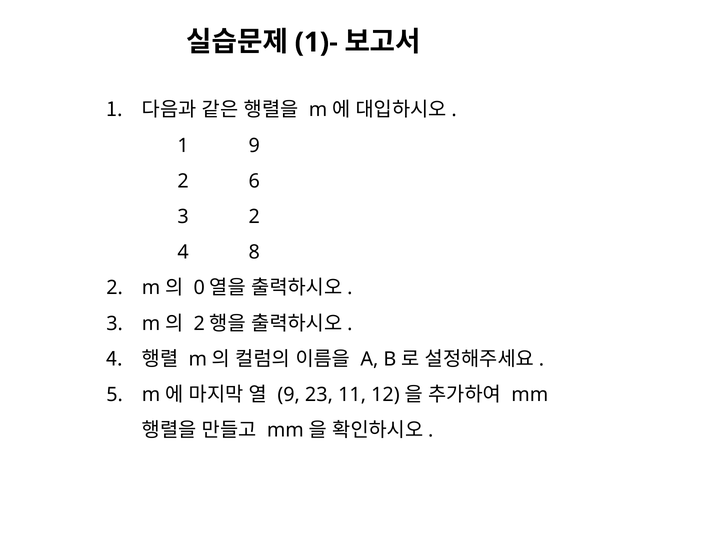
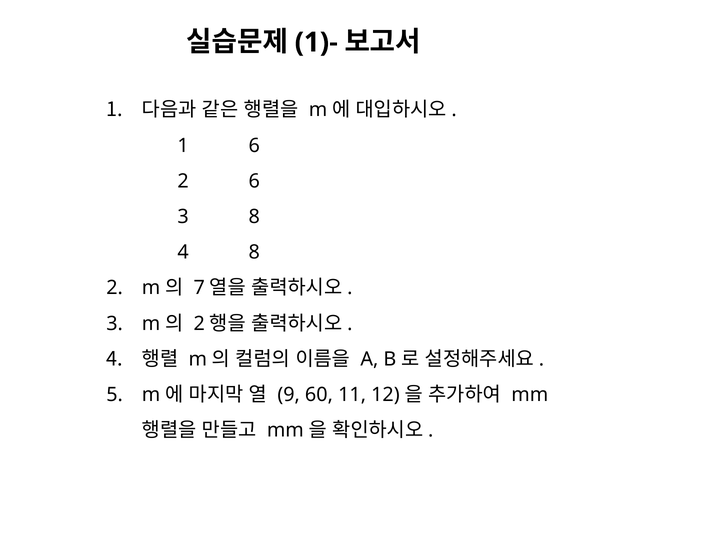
1 9: 9 -> 6
3 2: 2 -> 8
0: 0 -> 7
23: 23 -> 60
